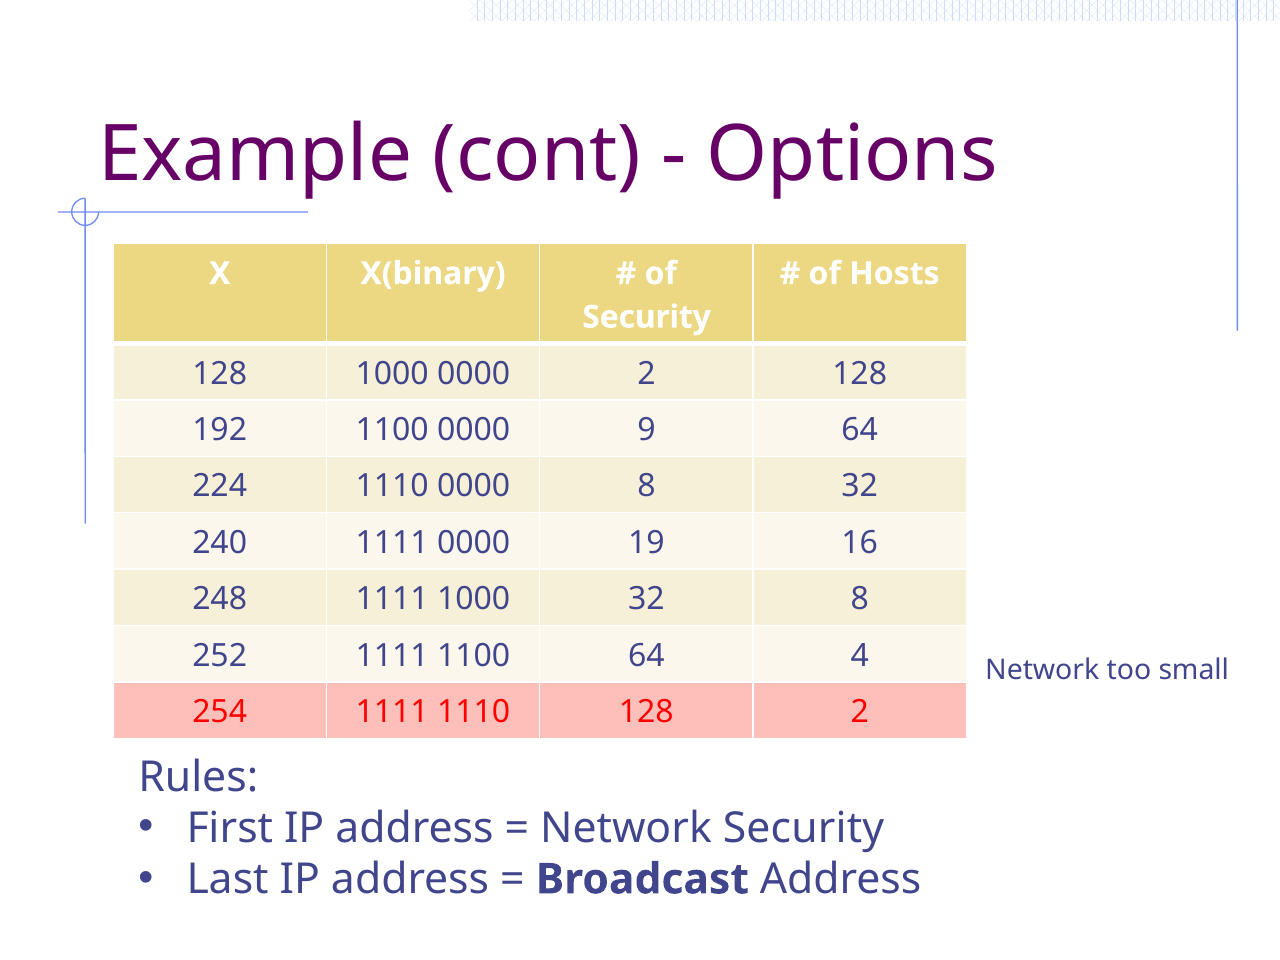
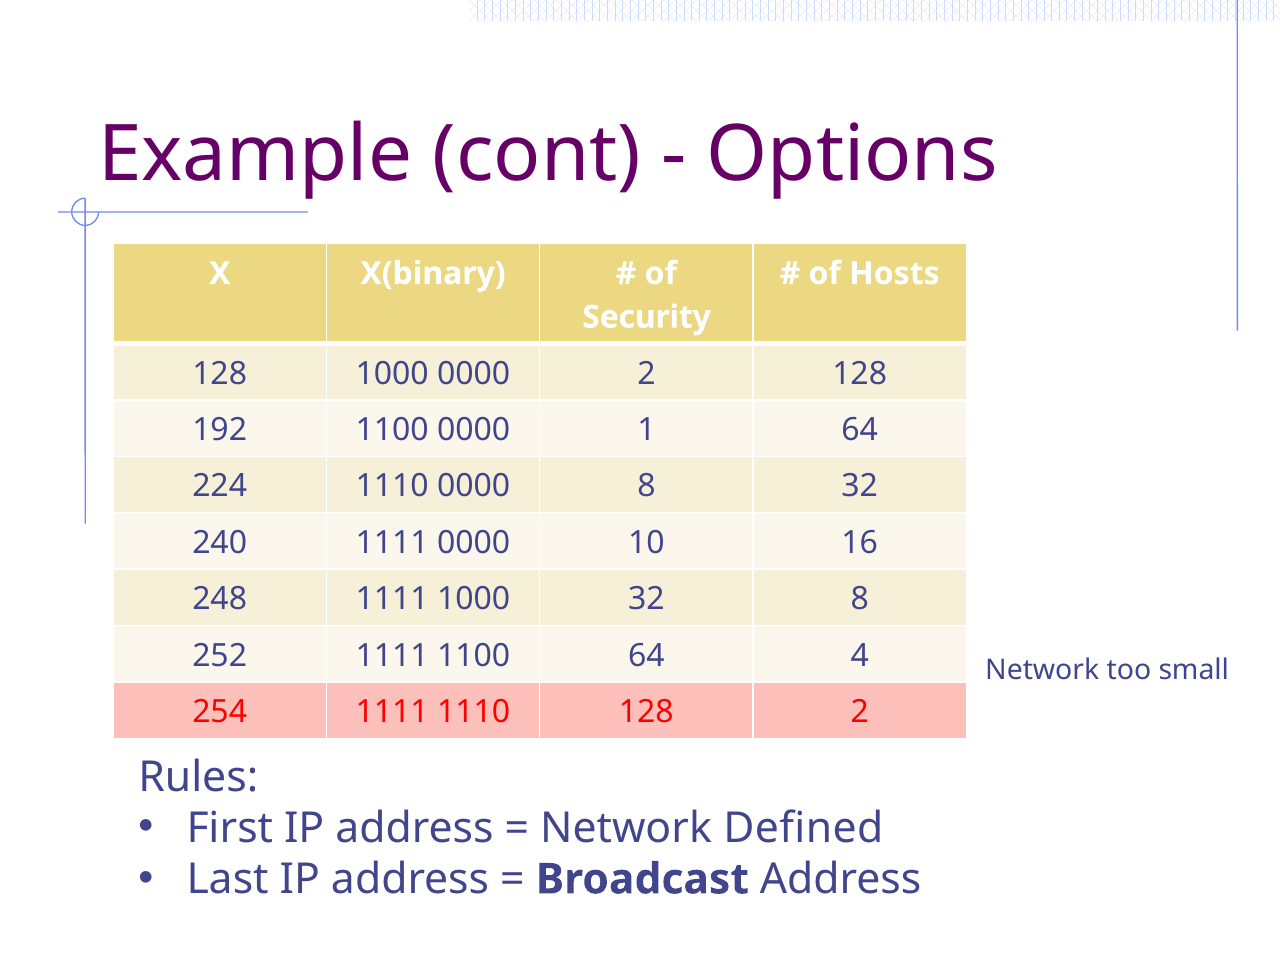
9: 9 -> 1
19: 19 -> 10
Network Security: Security -> Defined
